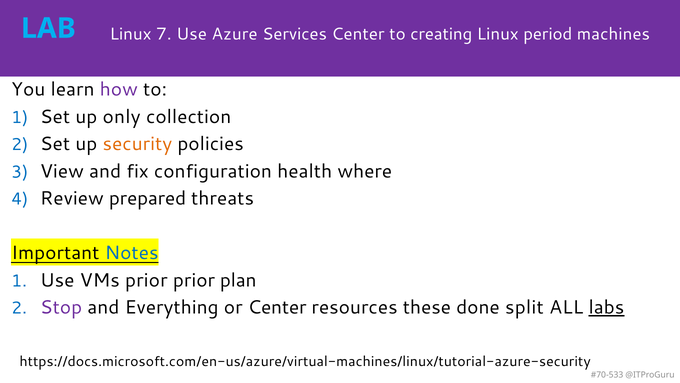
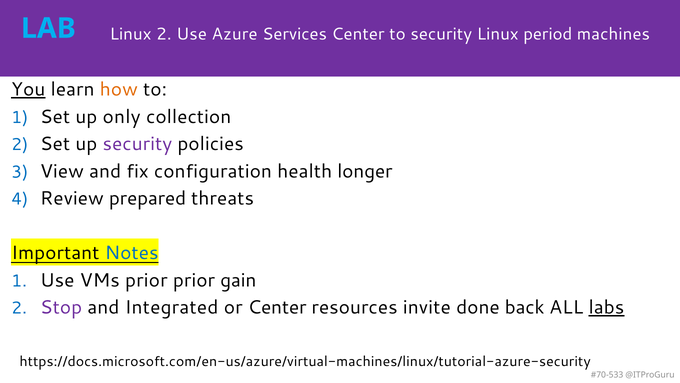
Linux 7: 7 -> 2
to creating: creating -> security
You underline: none -> present
how colour: purple -> orange
security at (137, 144) colour: orange -> purple
where: where -> longer
plan: plan -> gain
Everything: Everything -> Integrated
these: these -> invite
split: split -> back
